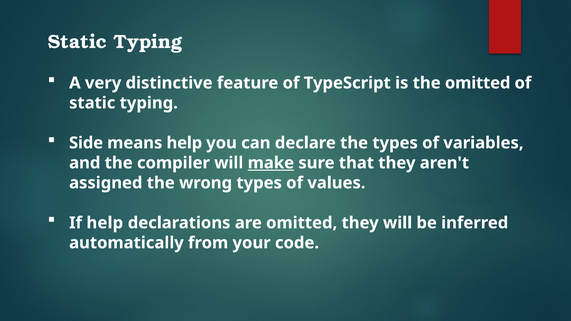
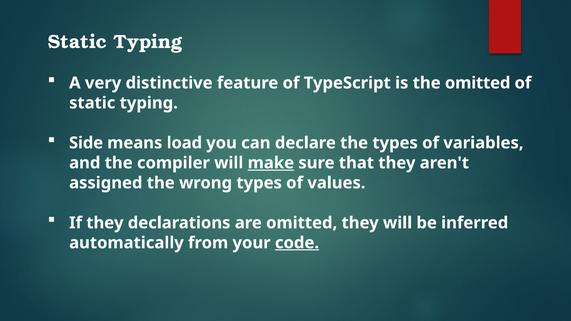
means help: help -> load
If help: help -> they
code underline: none -> present
